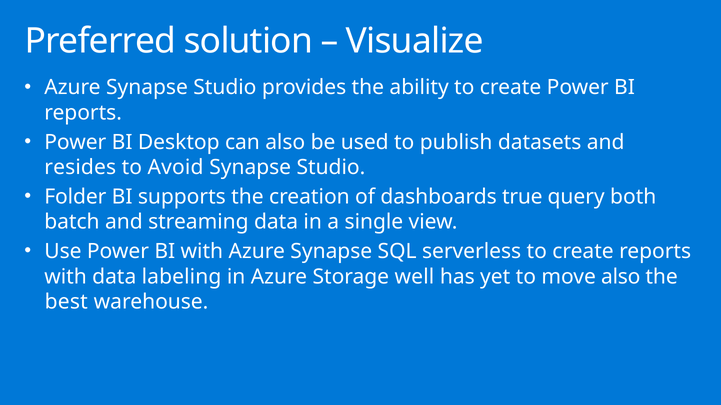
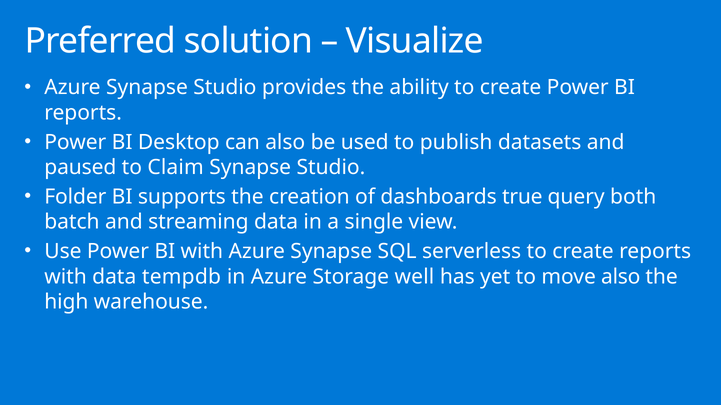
resides: resides -> paused
Avoid: Avoid -> Claim
labeling: labeling -> tempdb
best: best -> high
